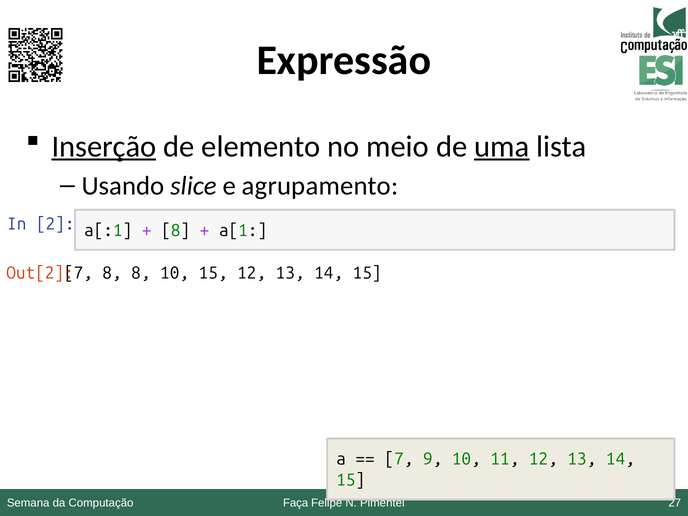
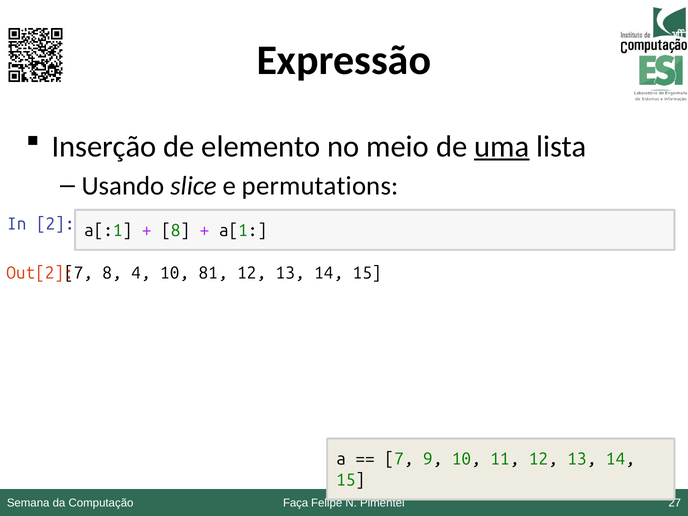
Inserção underline: present -> none
agrupamento: agrupamento -> permutations
8 8: 8 -> 4
10 15: 15 -> 81
